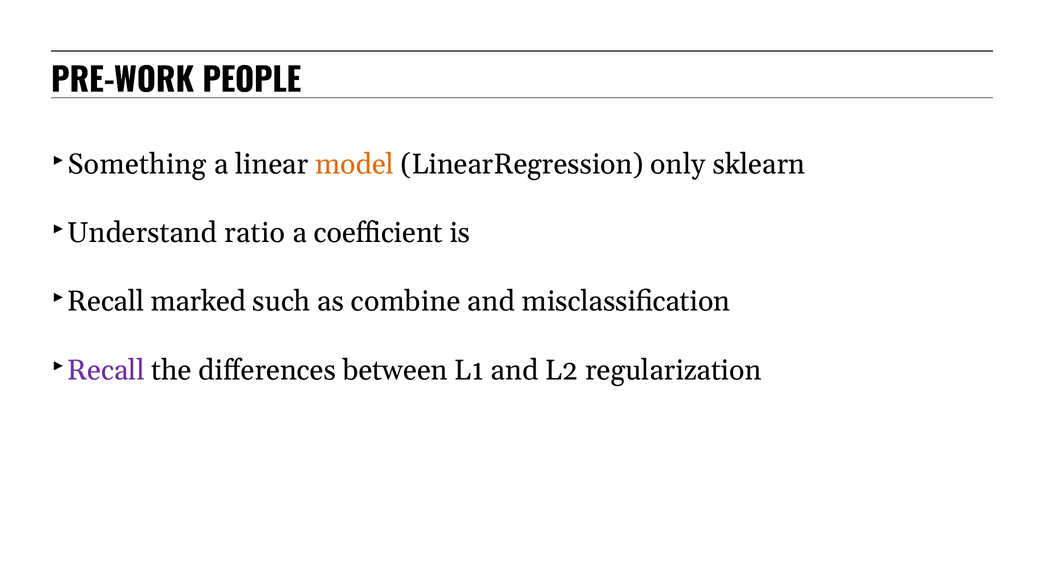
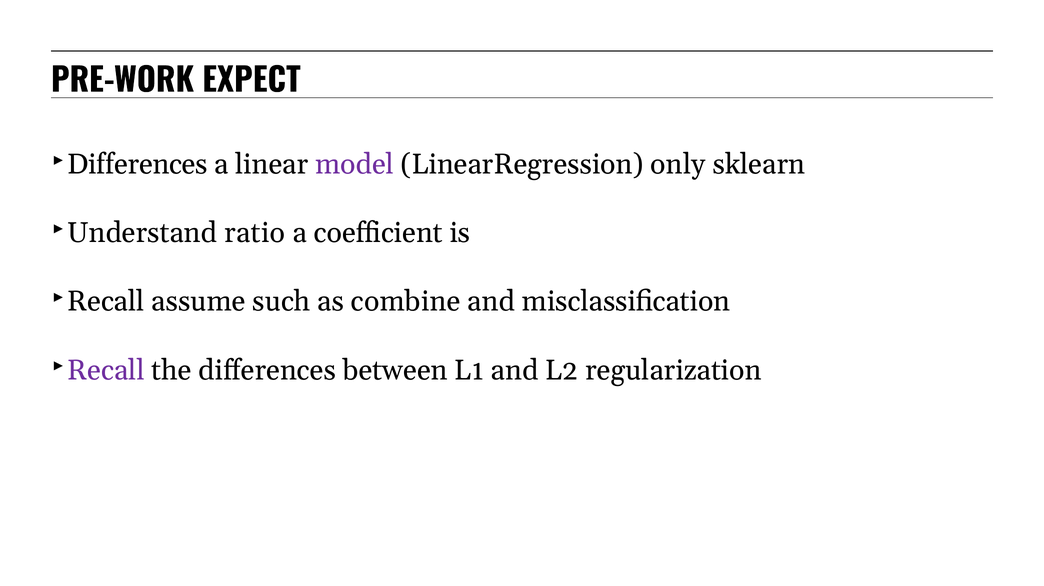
PEOPLE: PEOPLE -> EXPECT
Something at (137, 165): Something -> Differences
model colour: orange -> purple
marked: marked -> assume
